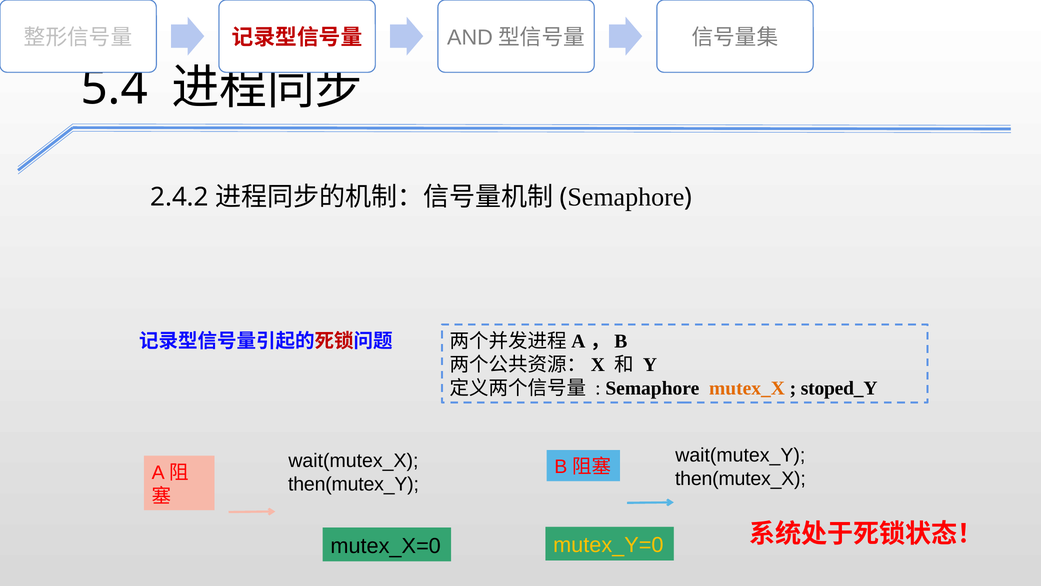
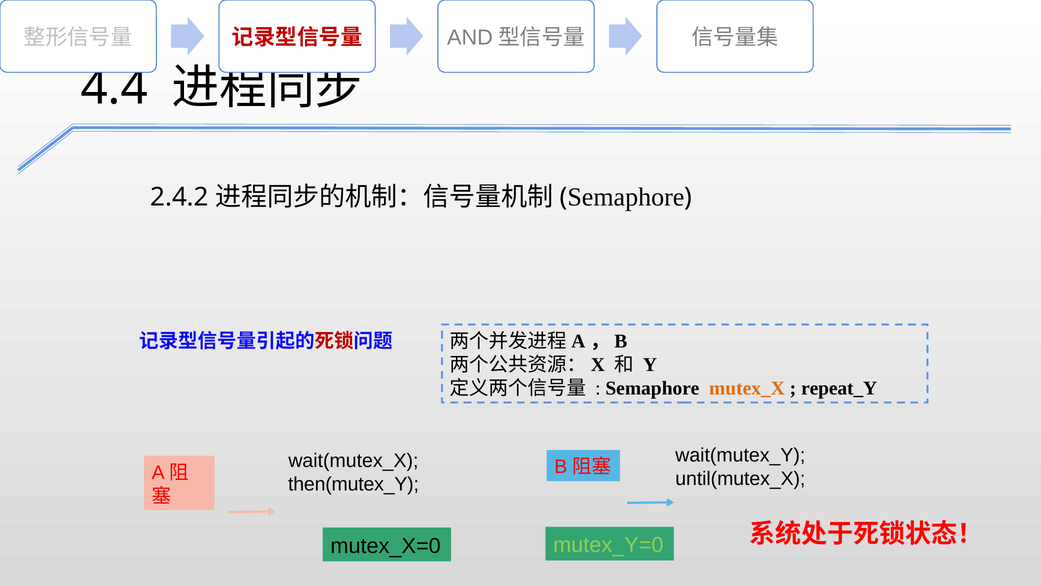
5.4: 5.4 -> 4.4
stoped_Y: stoped_Y -> repeat_Y
then(mutex_X: then(mutex_X -> until(mutex_X
mutex_Y=0 colour: yellow -> light green
